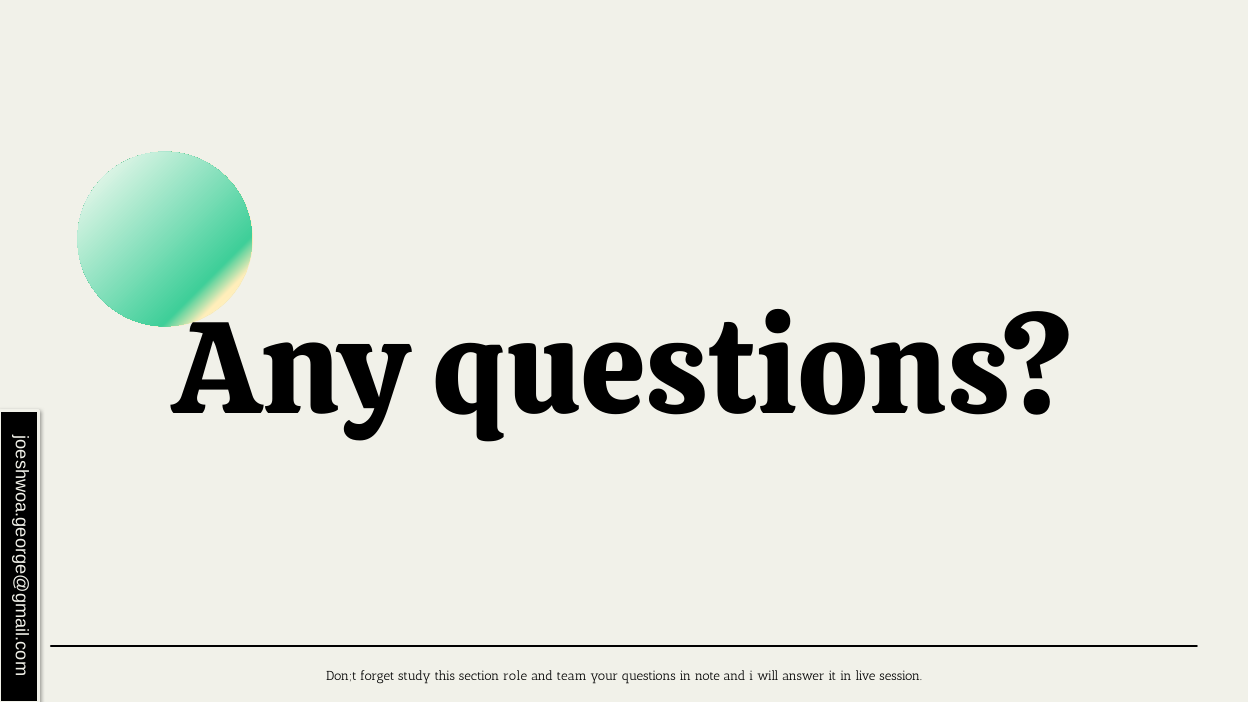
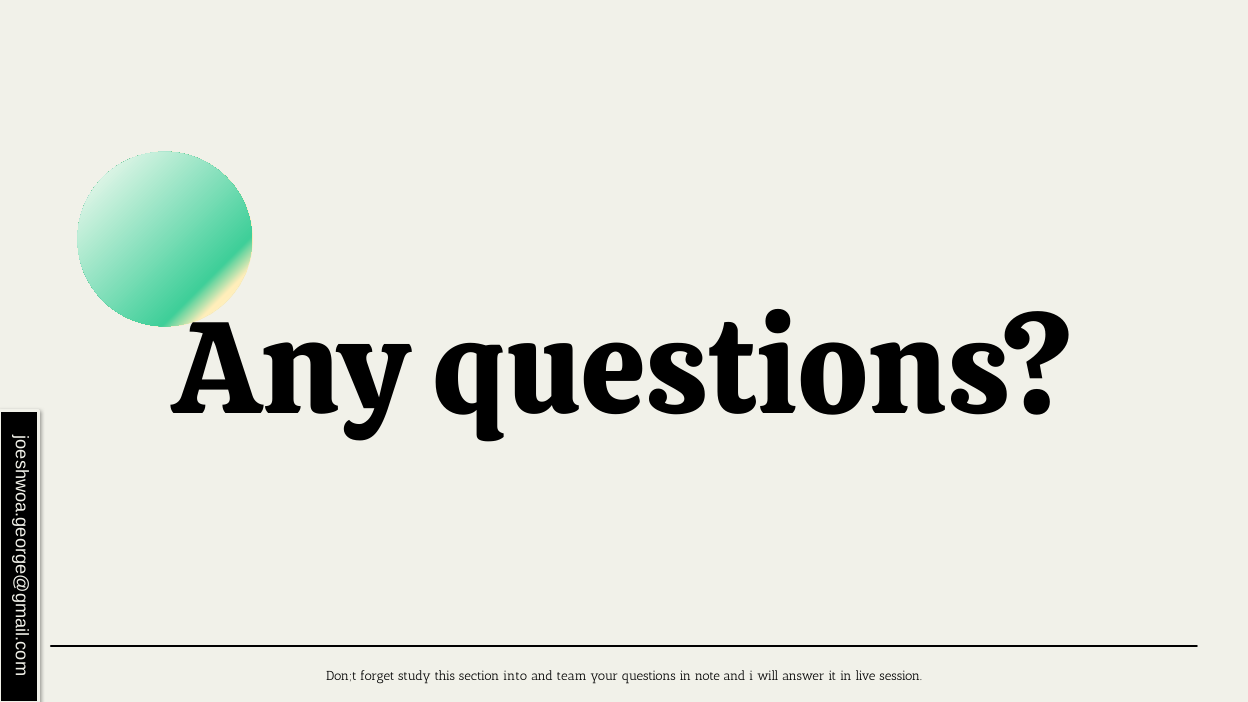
role: role -> into
